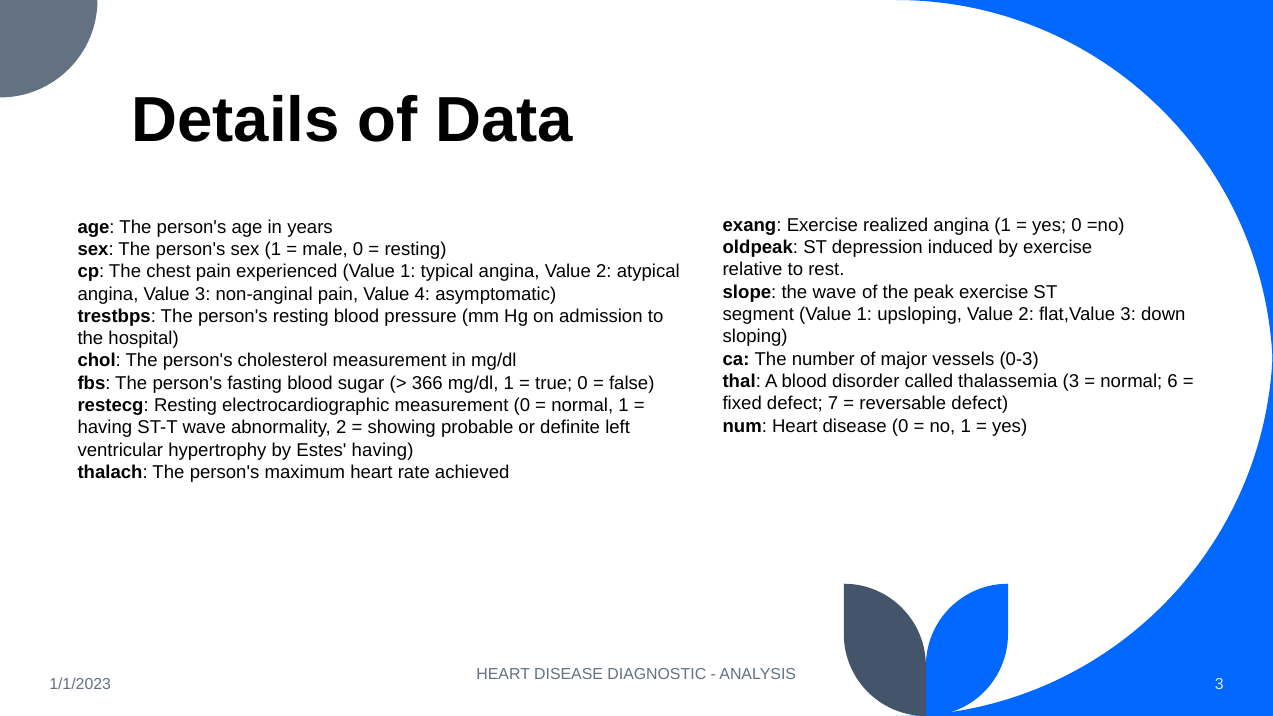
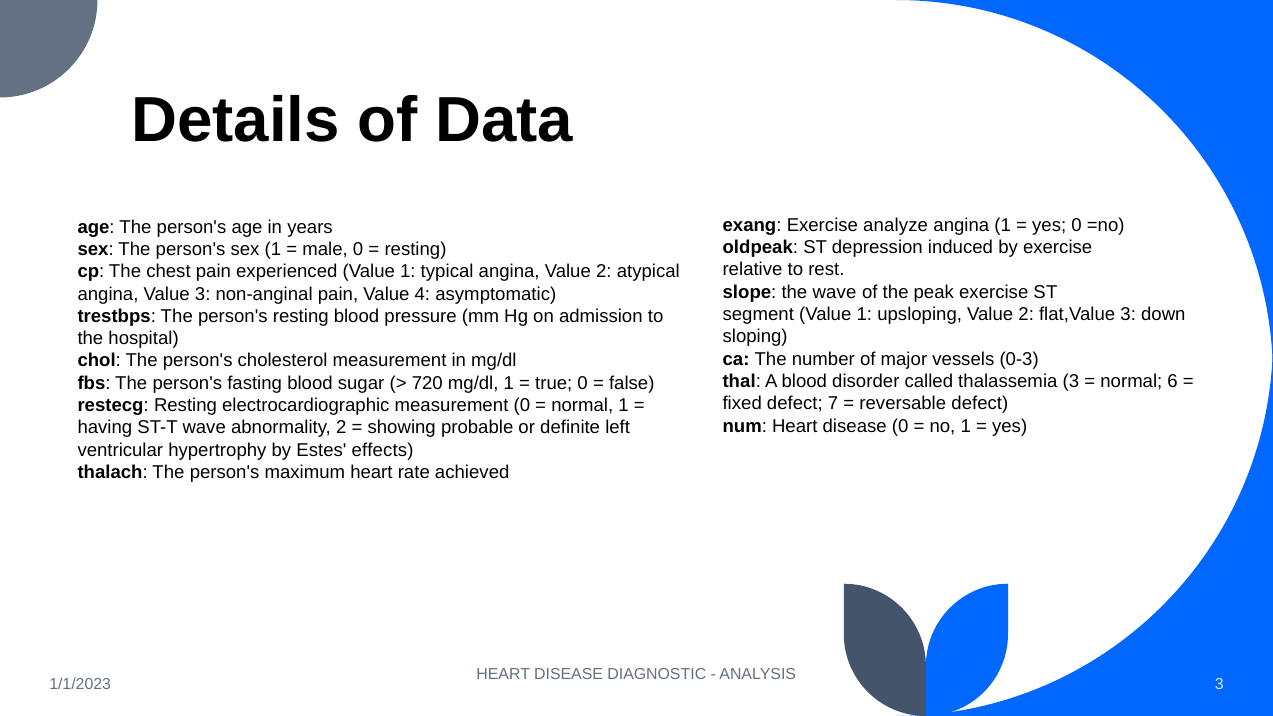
realized: realized -> analyze
366: 366 -> 720
Estes having: having -> effects
